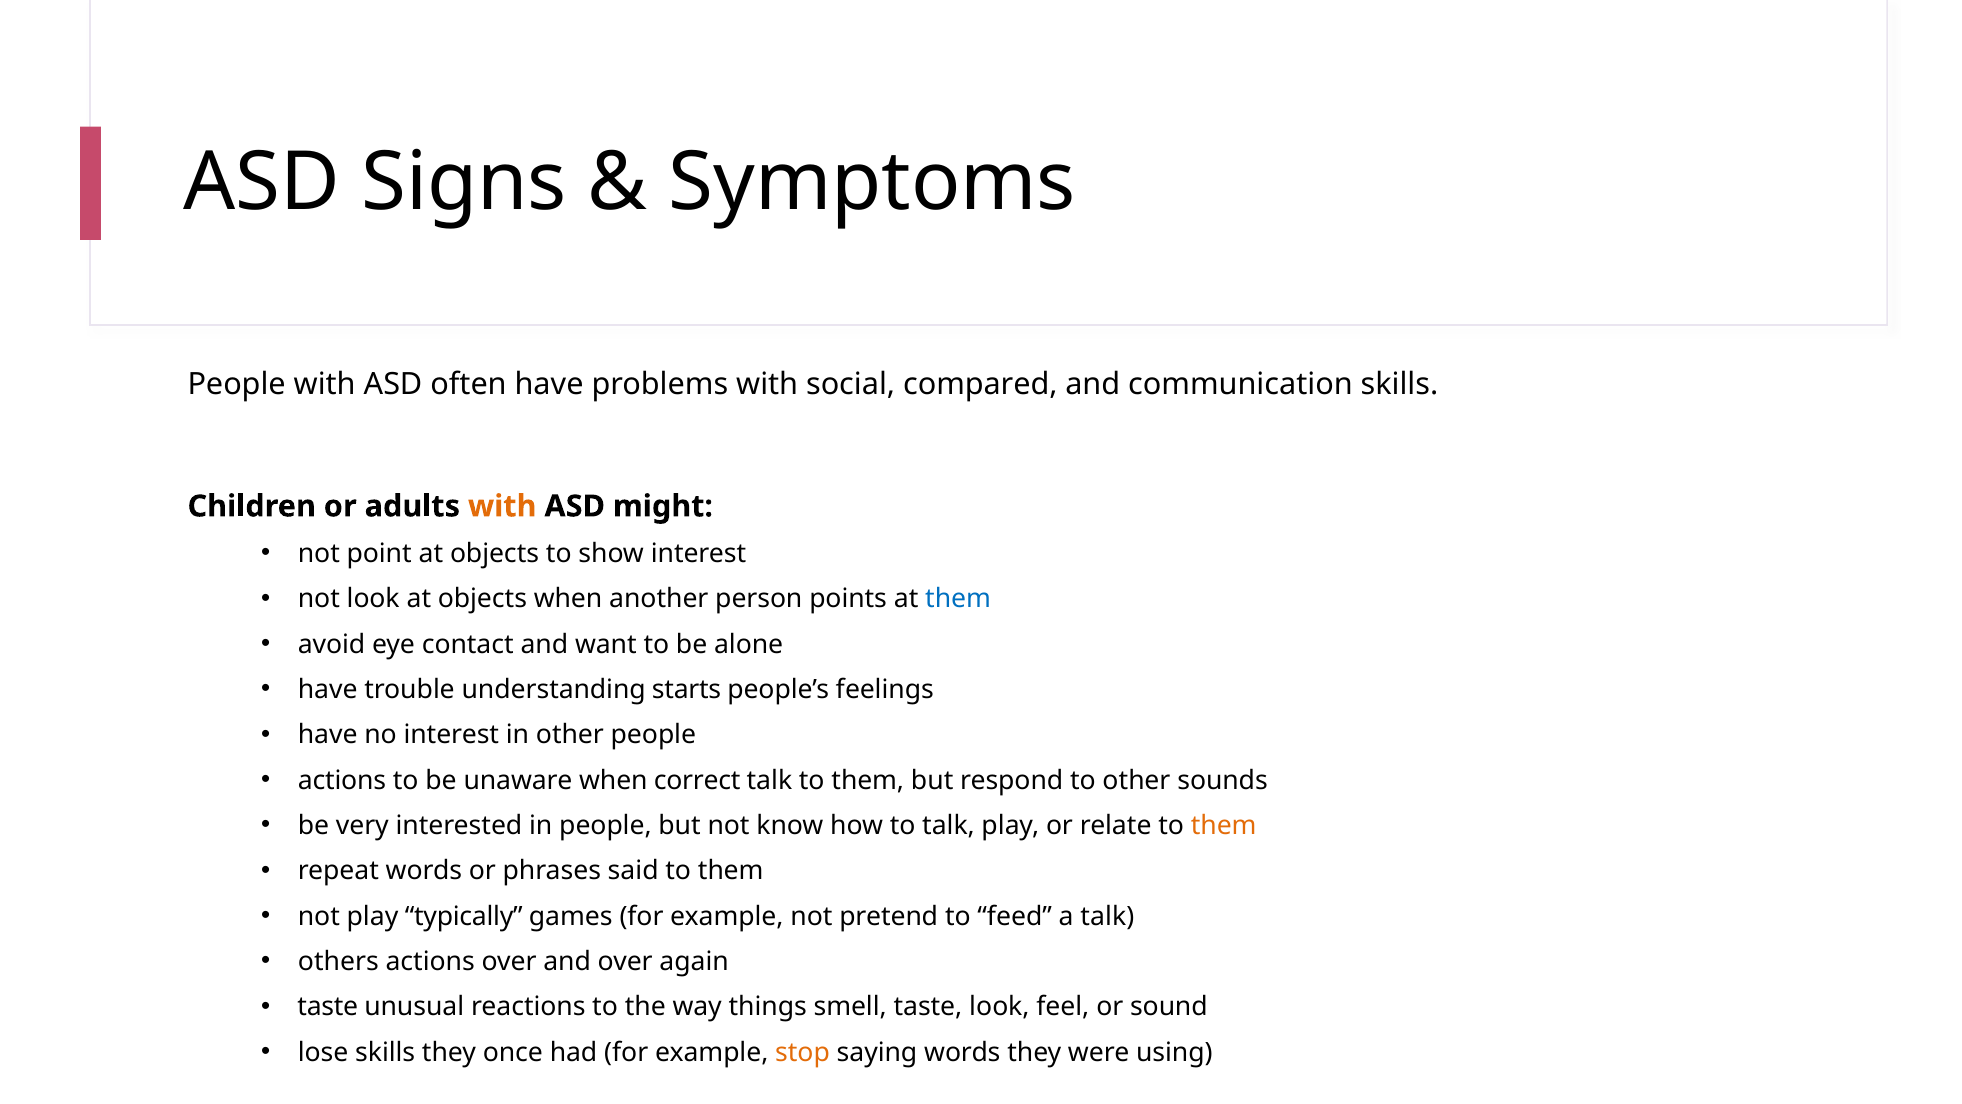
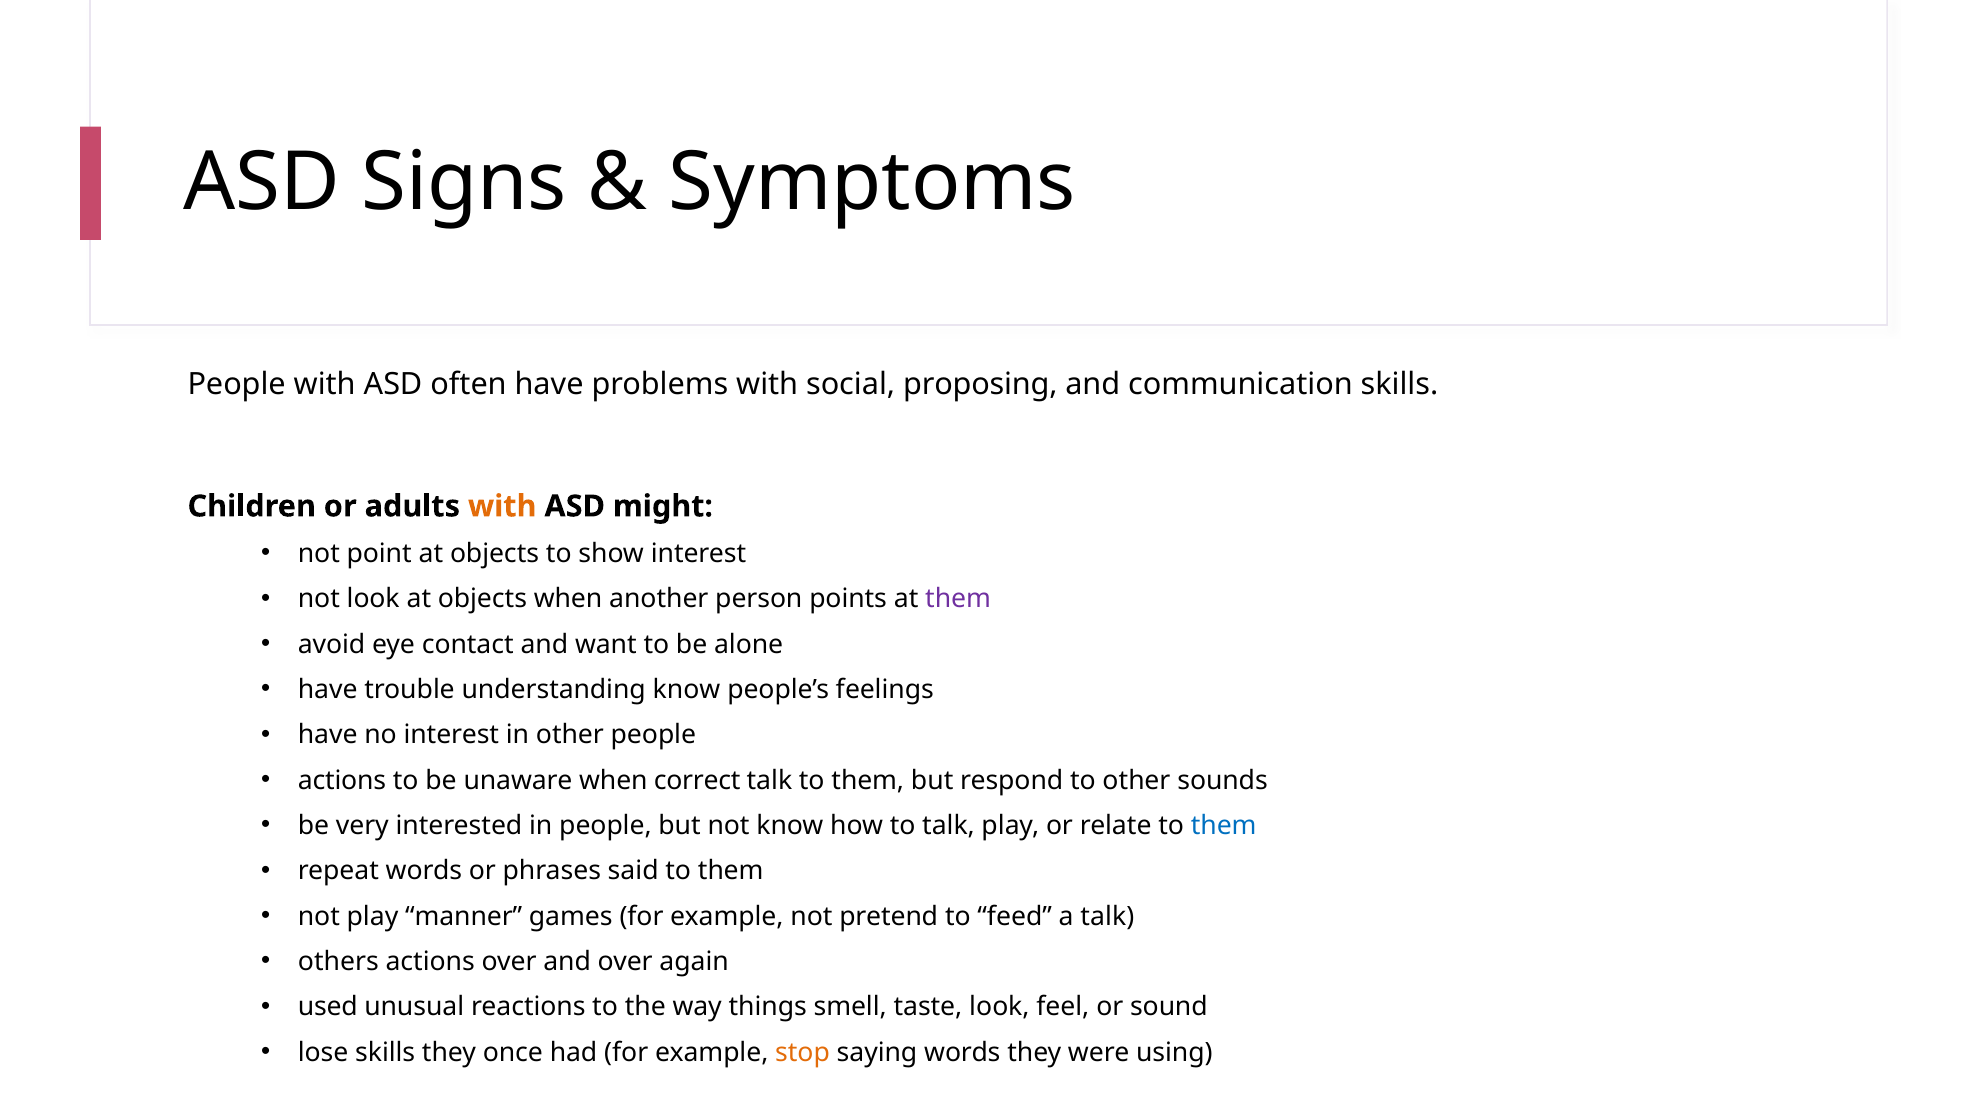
compared: compared -> proposing
them at (958, 599) colour: blue -> purple
understanding starts: starts -> know
them at (1224, 825) colour: orange -> blue
typically: typically -> manner
taste at (328, 1007): taste -> used
